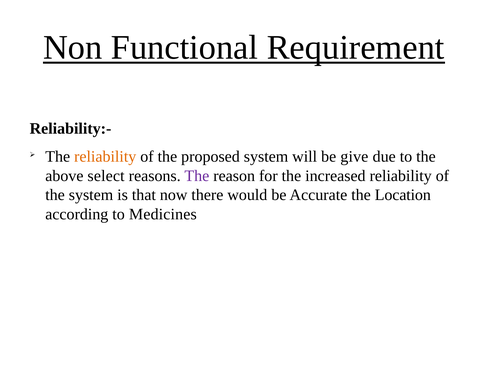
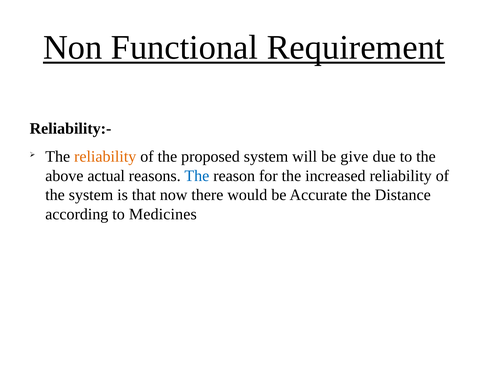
select: select -> actual
The at (197, 176) colour: purple -> blue
Location: Location -> Distance
